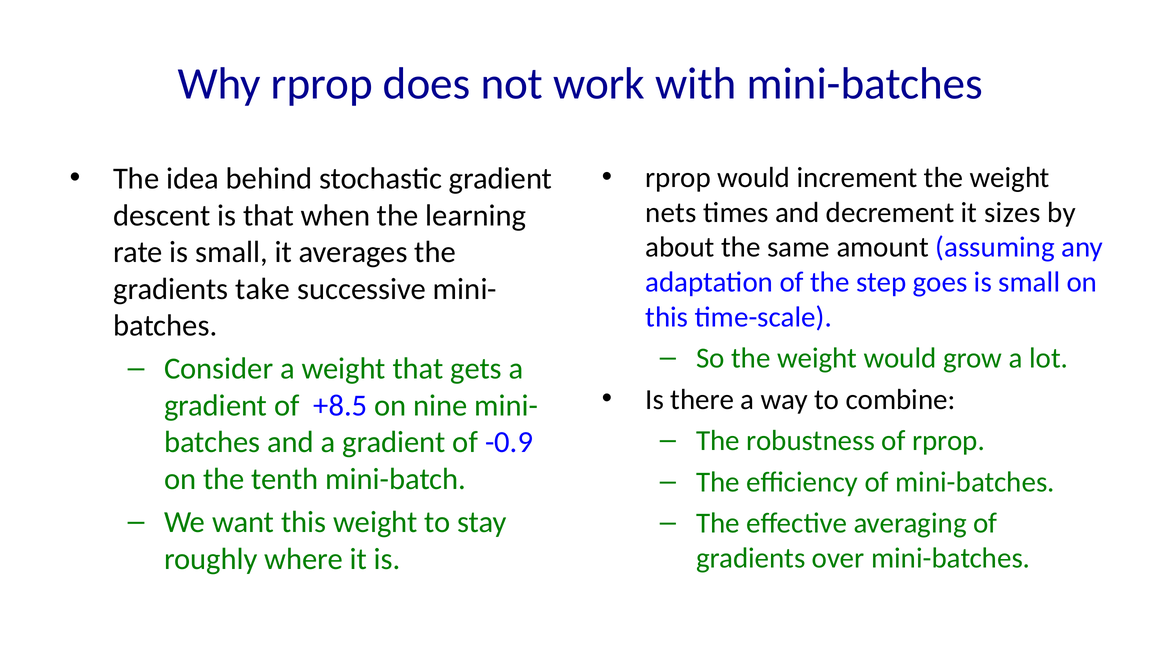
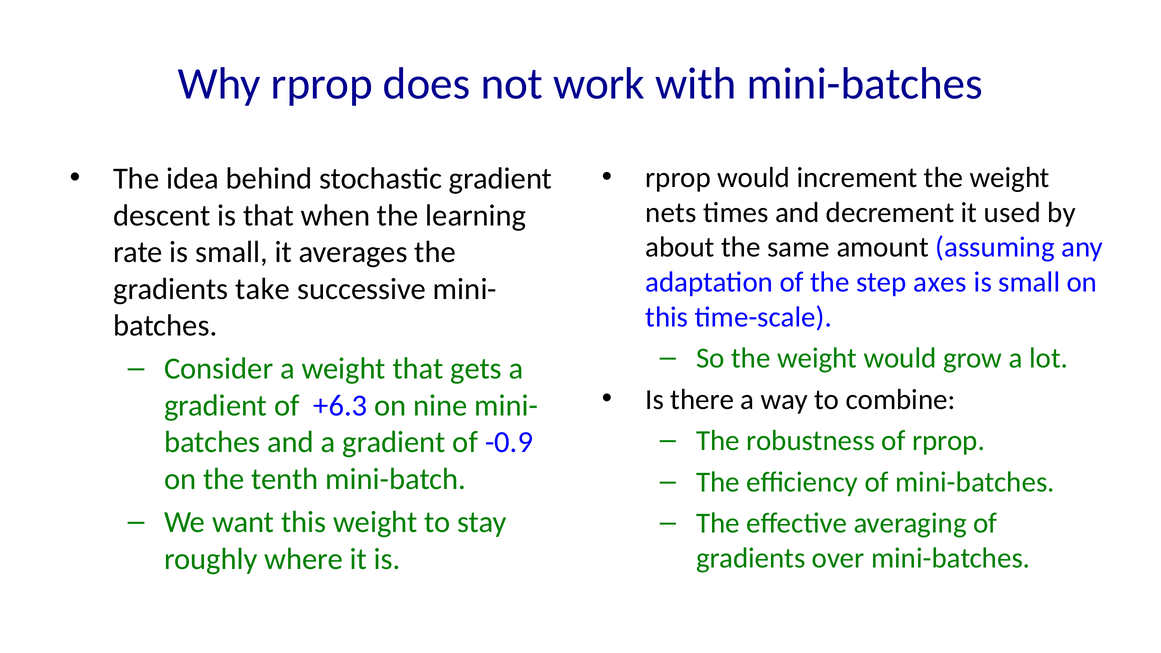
sizes: sizes -> used
goes: goes -> axes
+8.5: +8.5 -> +6.3
